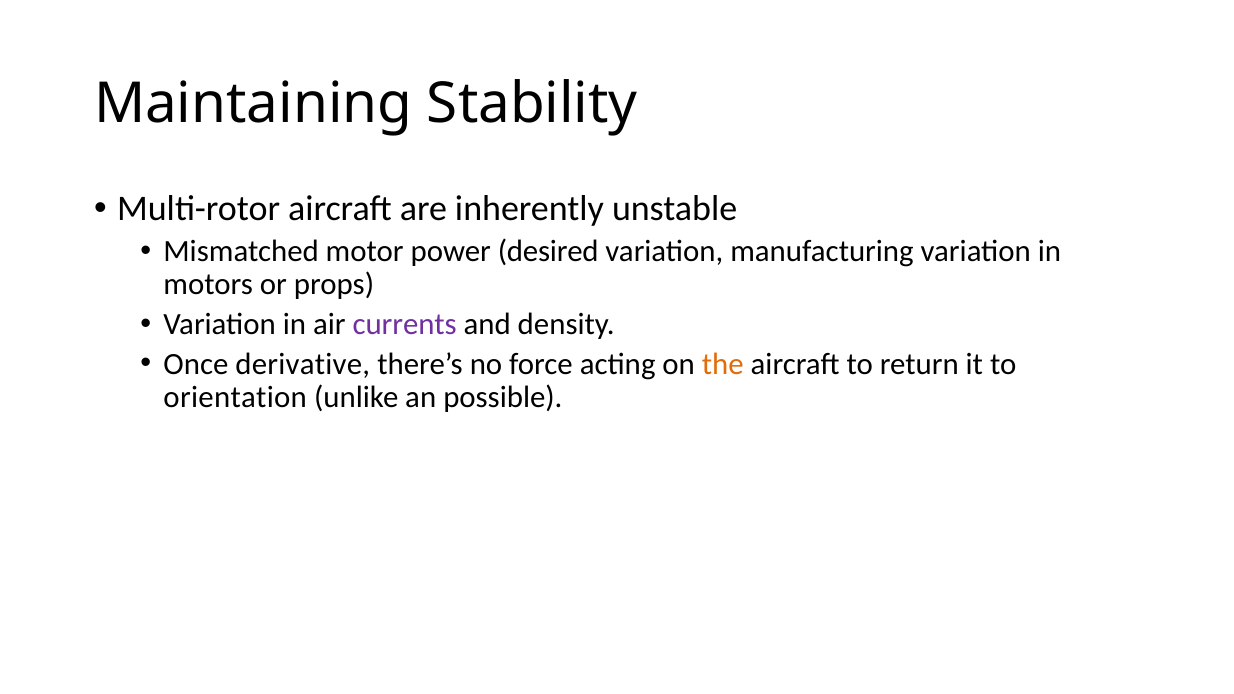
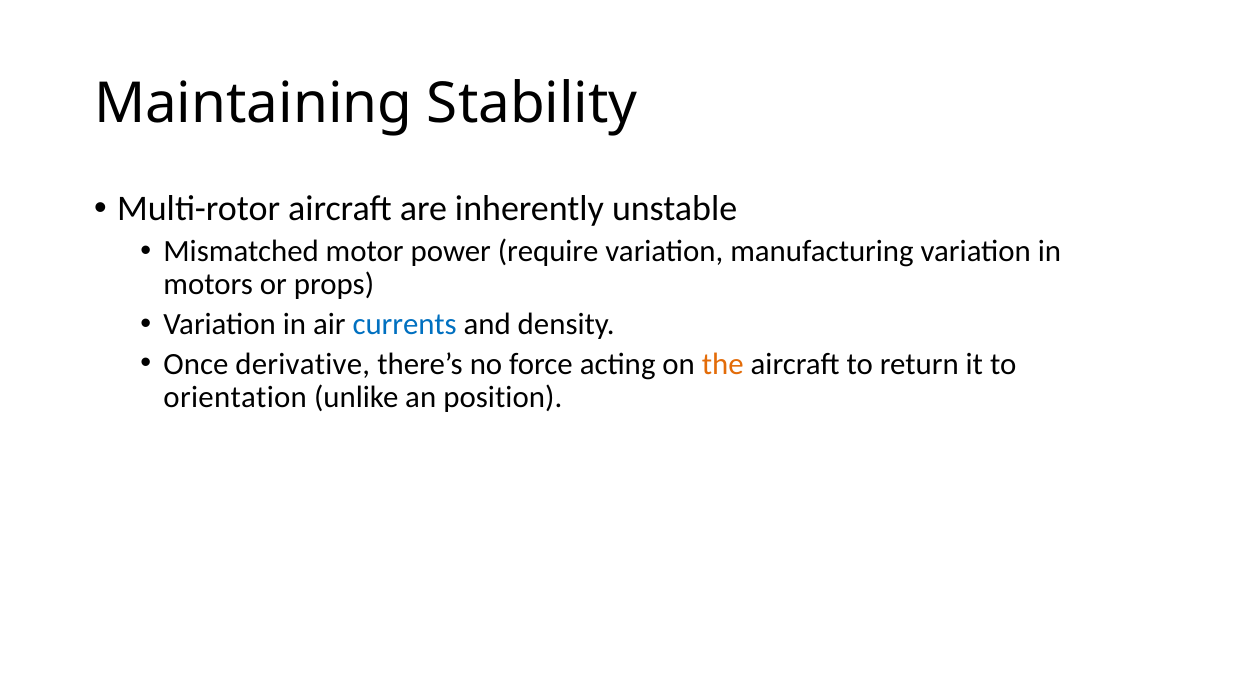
desired: desired -> require
currents colour: purple -> blue
possible: possible -> position
